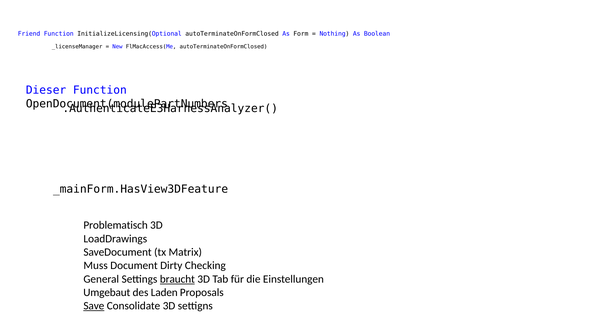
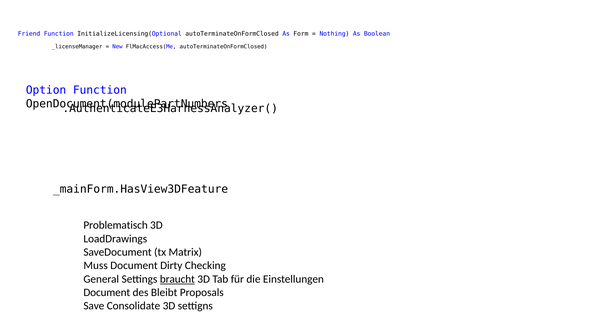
Dieser: Dieser -> Option
Umgebaut at (107, 292): Umgebaut -> Document
Laden: Laden -> Bleibt
Save underline: present -> none
